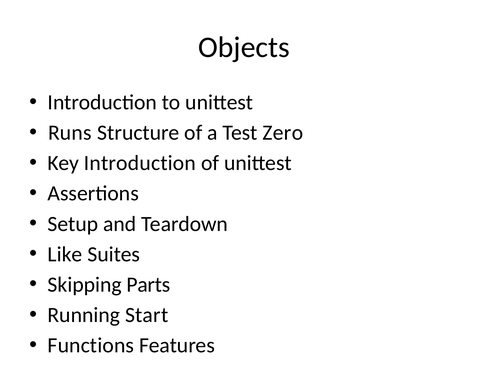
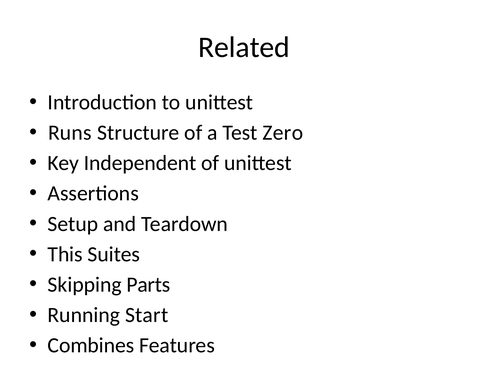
Objects: Objects -> Related
Key Introduction: Introduction -> Independent
Like: Like -> This
Functions: Functions -> Combines
